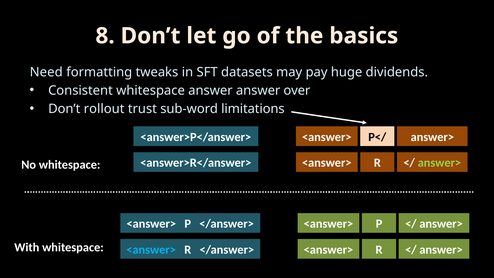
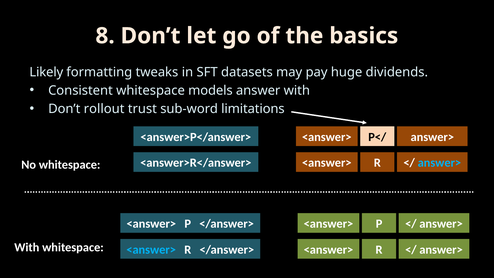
Need: Need -> Likely
whitespace answer: answer -> models
answer over: over -> with
answer> at (439, 163) colour: light green -> light blue
